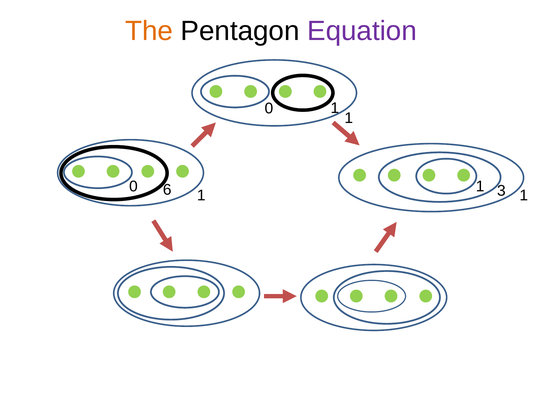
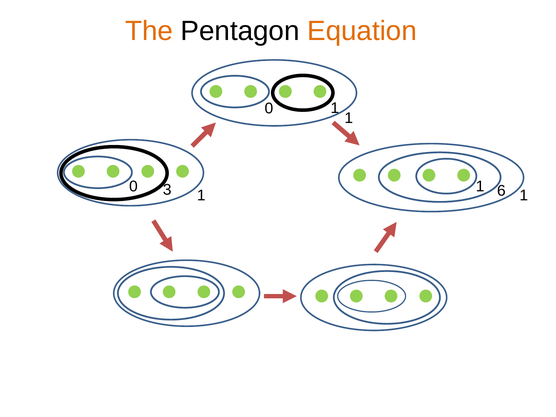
Equation colour: purple -> orange
6: 6 -> 3
3: 3 -> 6
